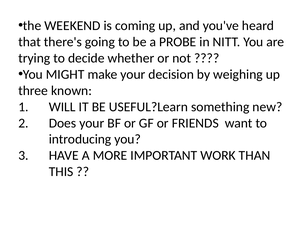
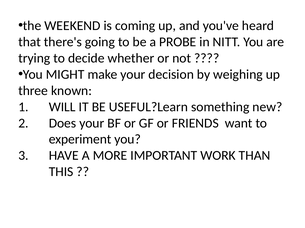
introducing: introducing -> experiment
